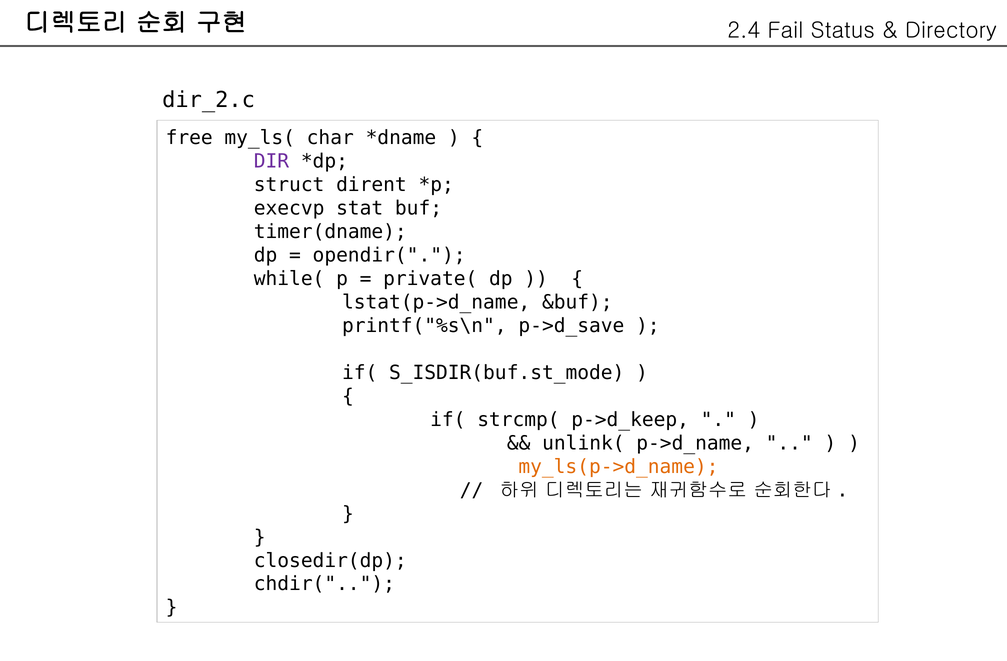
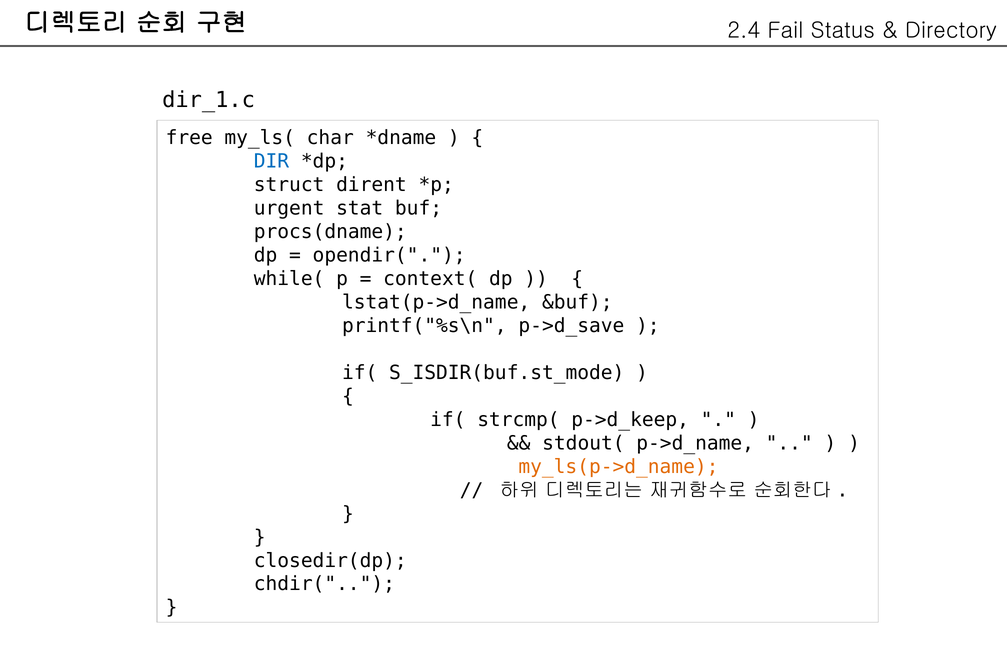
dir_2.c: dir_2.c -> dir_1.c
DIR colour: purple -> blue
execvp: execvp -> urgent
timer(dname: timer(dname -> procs(dname
private(: private( -> context(
unlink(: unlink( -> stdout(
